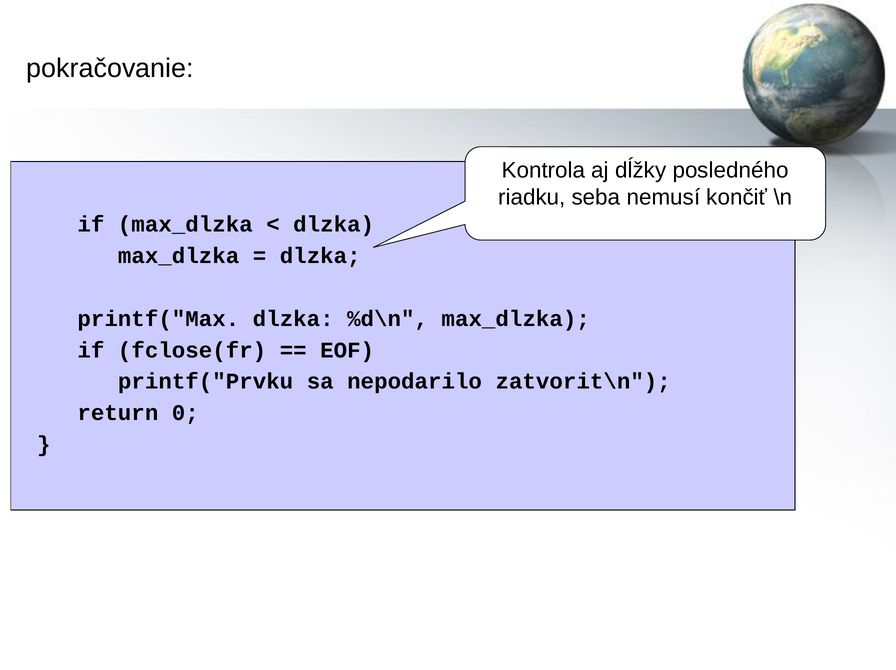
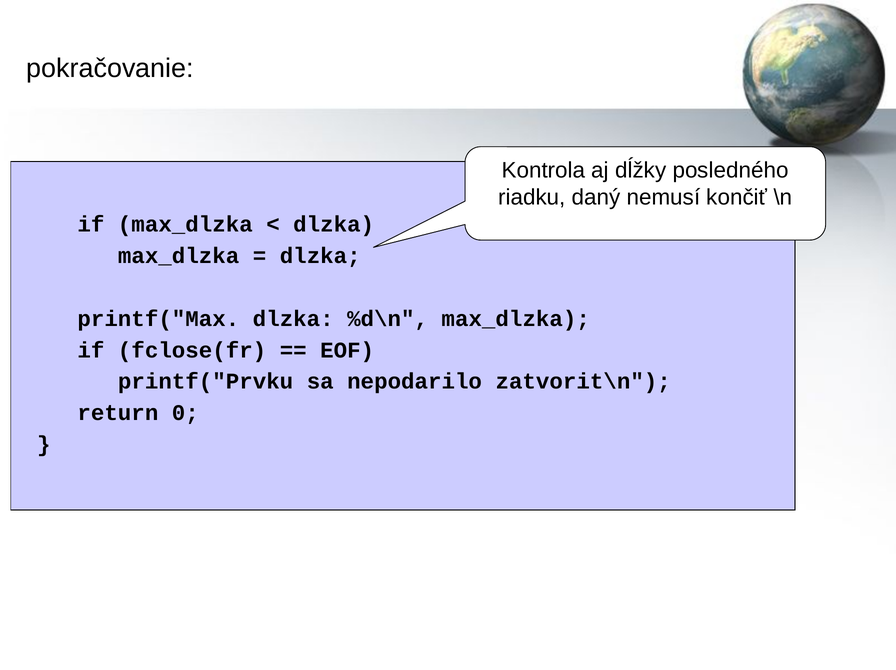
seba: seba -> daný
